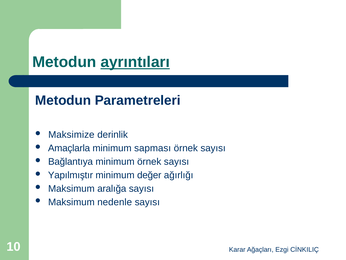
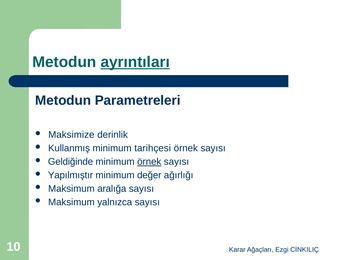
Amaçlarla: Amaçlarla -> Kullanmış
sapması: sapması -> tarihçesi
Bağlantıya: Bağlantıya -> Geldiğinde
örnek at (149, 161) underline: none -> present
nedenle: nedenle -> yalnızca
